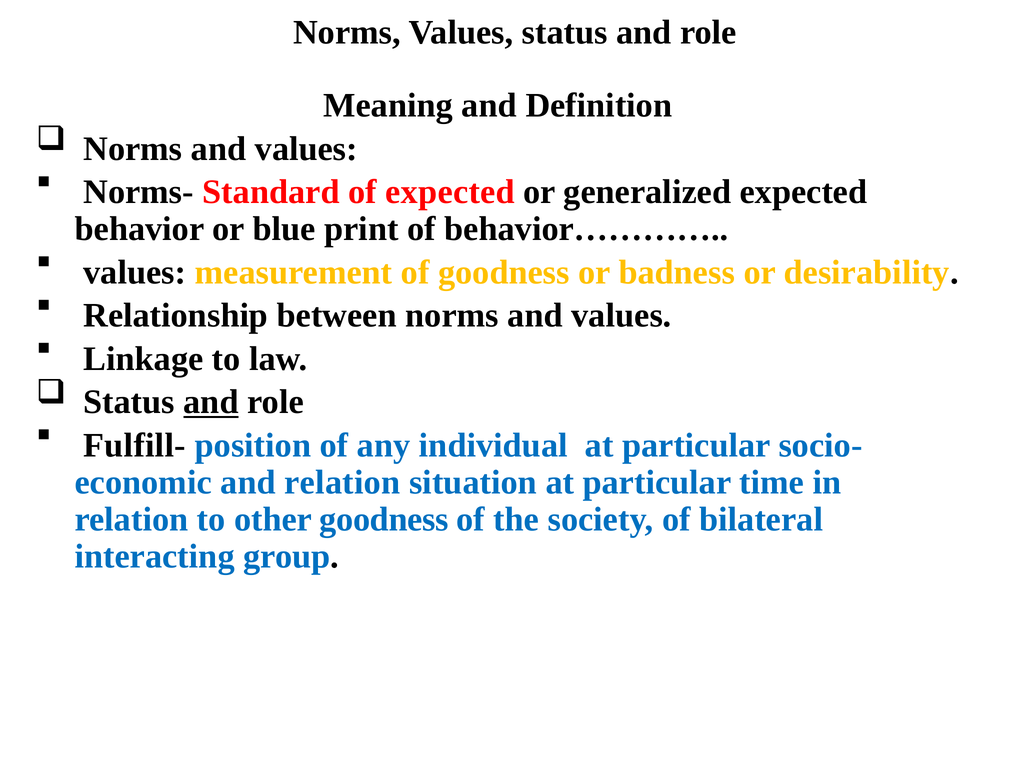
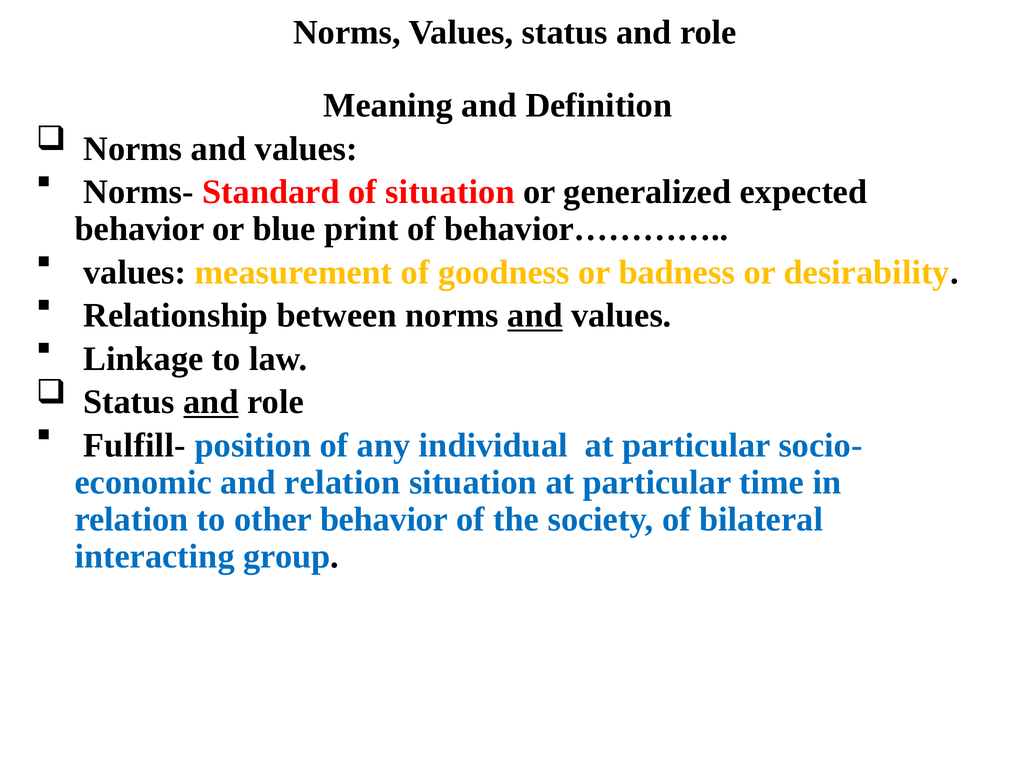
of expected: expected -> situation
and at (535, 315) underline: none -> present
other goodness: goodness -> behavior
